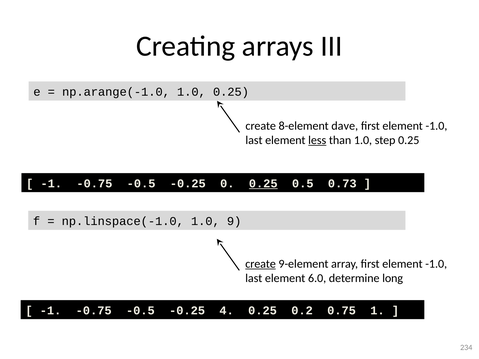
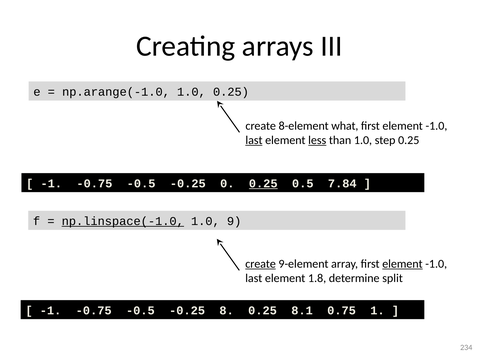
dave: dave -> what
last at (254, 140) underline: none -> present
0.73: 0.73 -> 7.84
np.linspace(-1.0 underline: none -> present
element at (402, 264) underline: none -> present
6.0: 6.0 -> 1.8
long: long -> split
4: 4 -> 8
0.2: 0.2 -> 8.1
